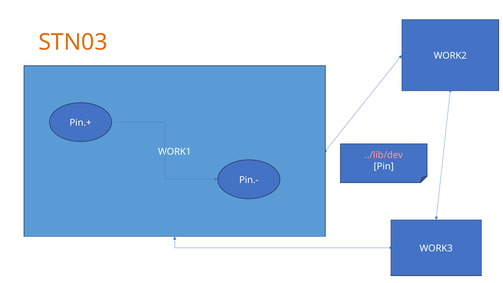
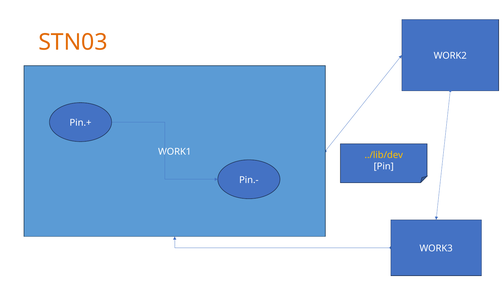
../lib/dev colour: pink -> yellow
